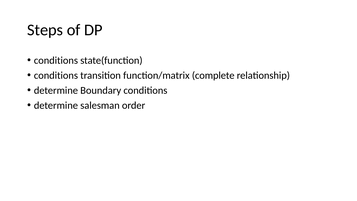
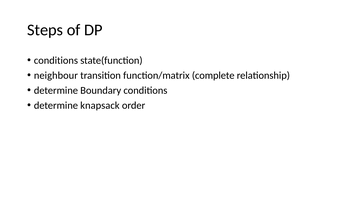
conditions at (56, 75): conditions -> neighbour
salesman: salesman -> knapsack
